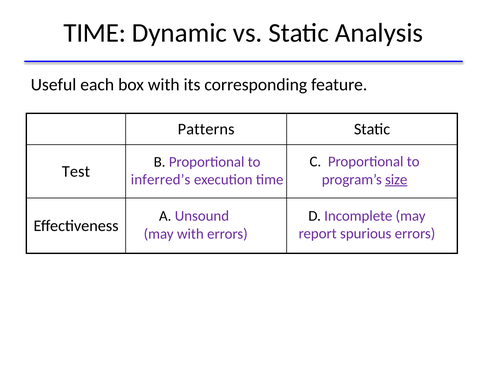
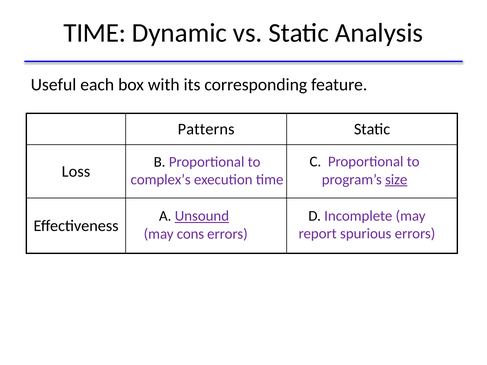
Test: Test -> Loss
inferred’s: inferred’s -> complex’s
Unsound underline: none -> present
may with: with -> cons
